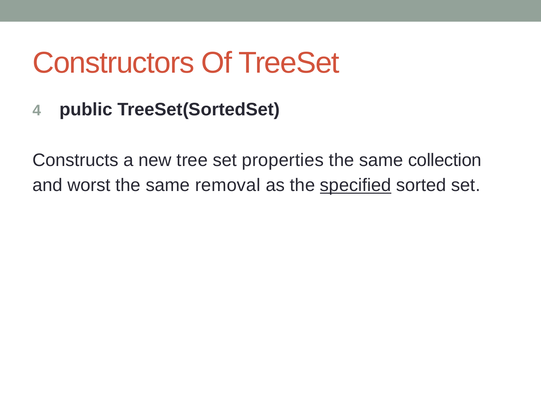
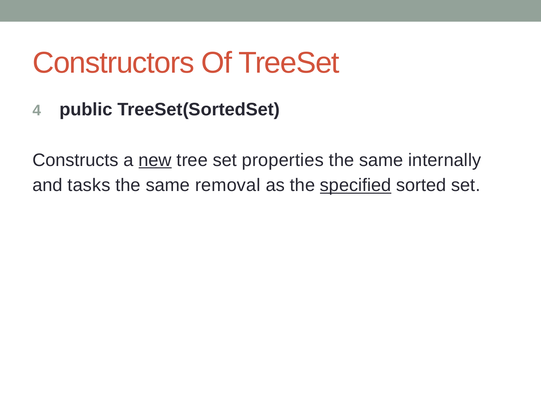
new underline: none -> present
collection: collection -> internally
worst: worst -> tasks
